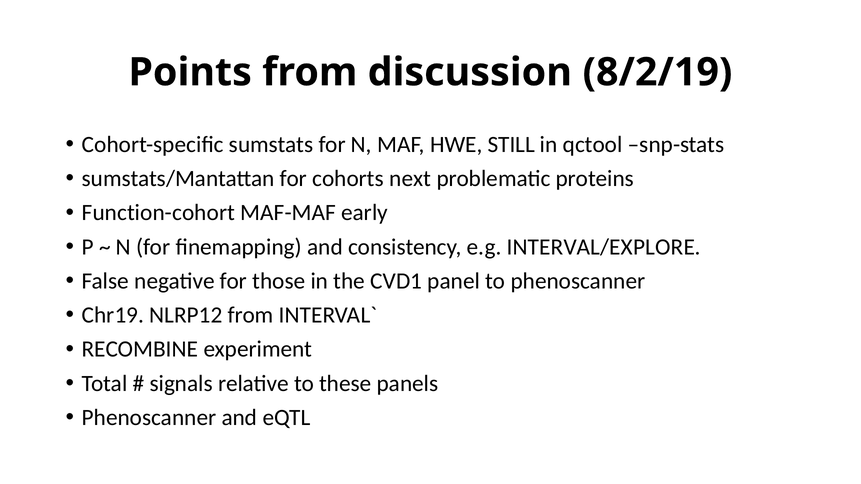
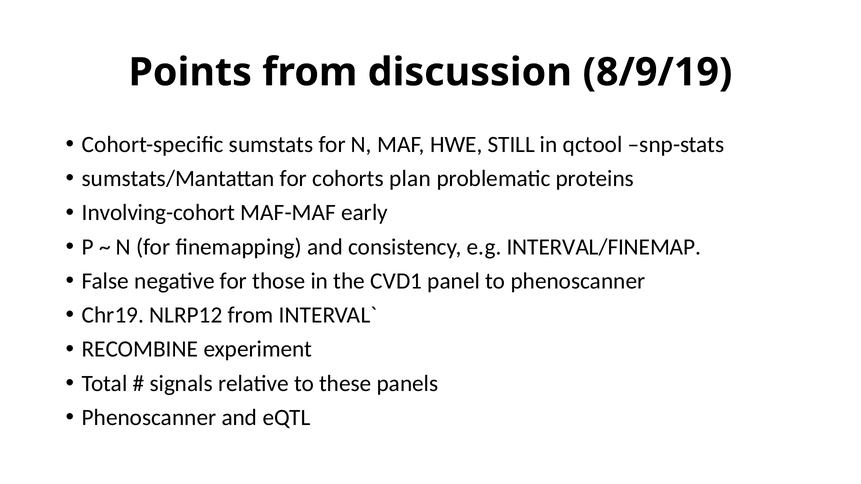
8/2/19: 8/2/19 -> 8/9/19
next: next -> plan
Function-cohort: Function-cohort -> Involving-cohort
INTERVAL/EXPLORE: INTERVAL/EXPLORE -> INTERVAL/FINEMAP
